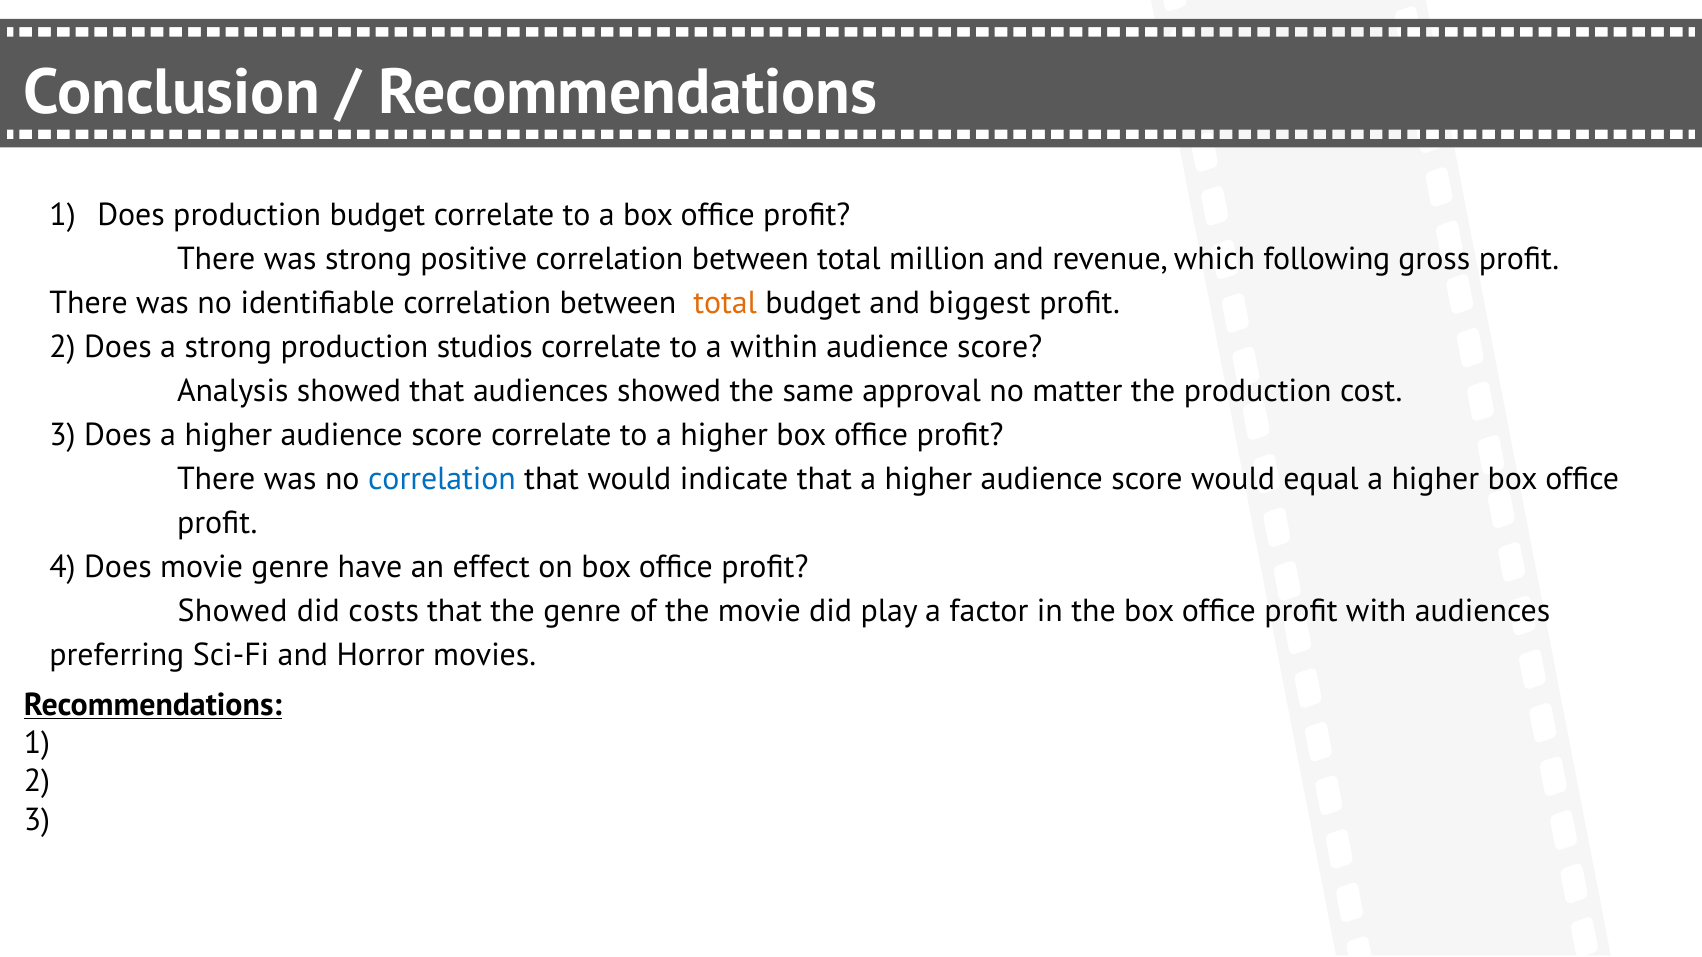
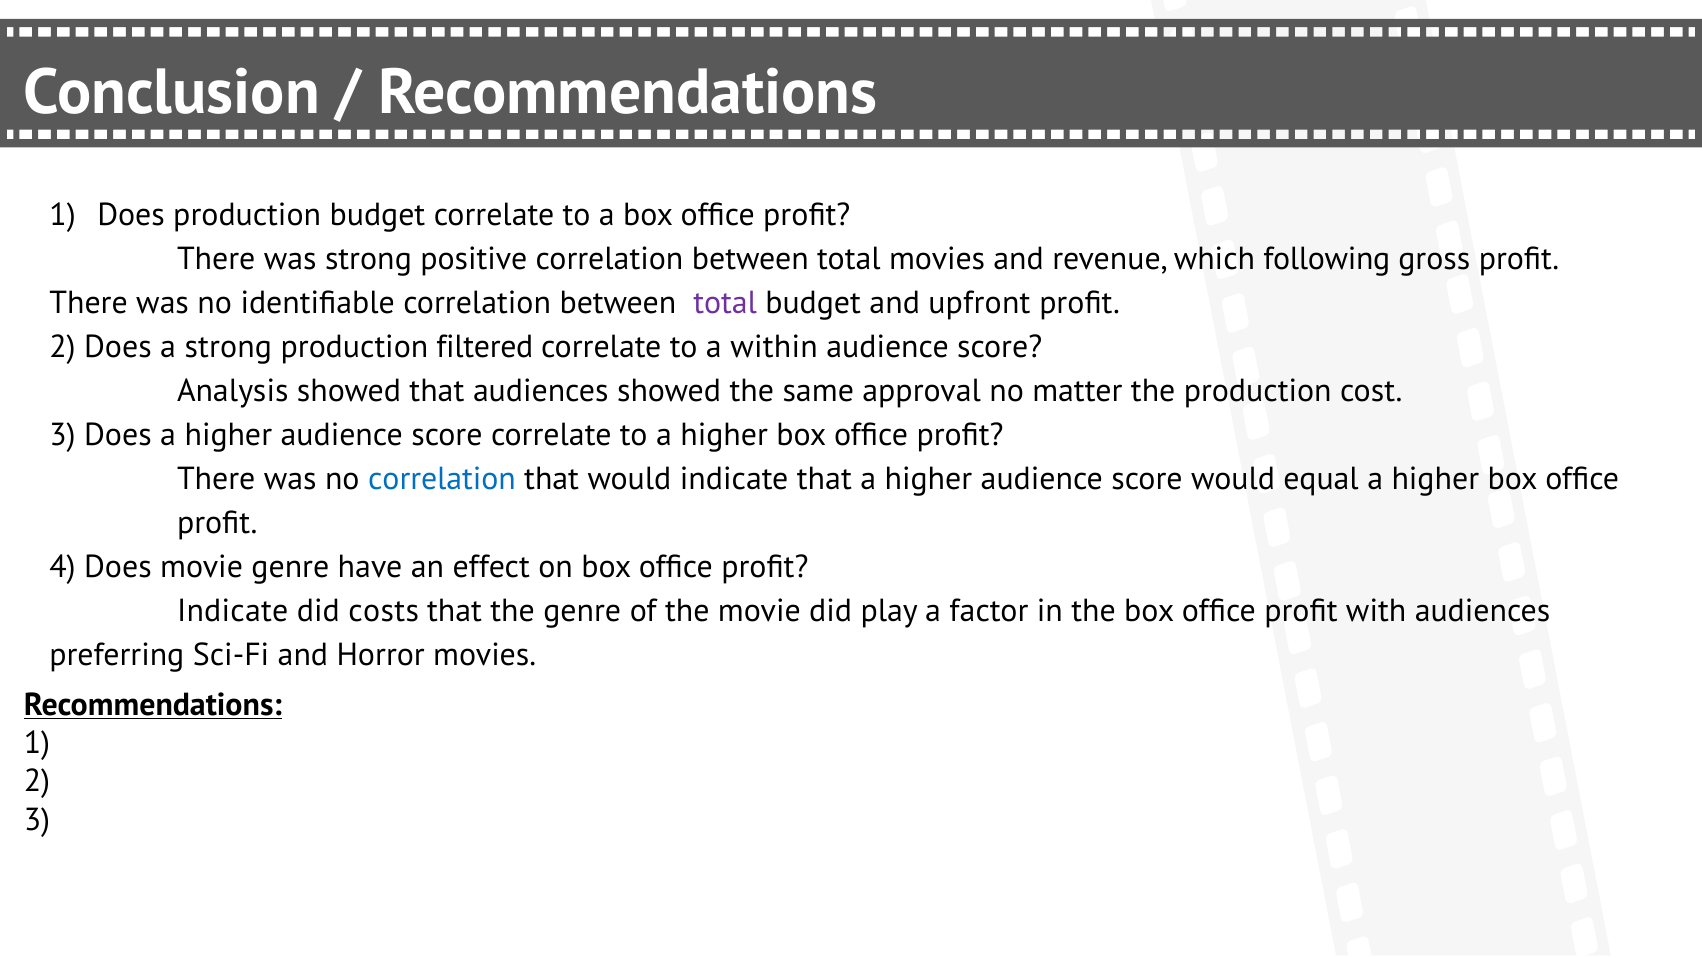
total million: million -> movies
total at (725, 303) colour: orange -> purple
biggest: biggest -> upfront
studios: studios -> filtered
Showed at (233, 611): Showed -> Indicate
